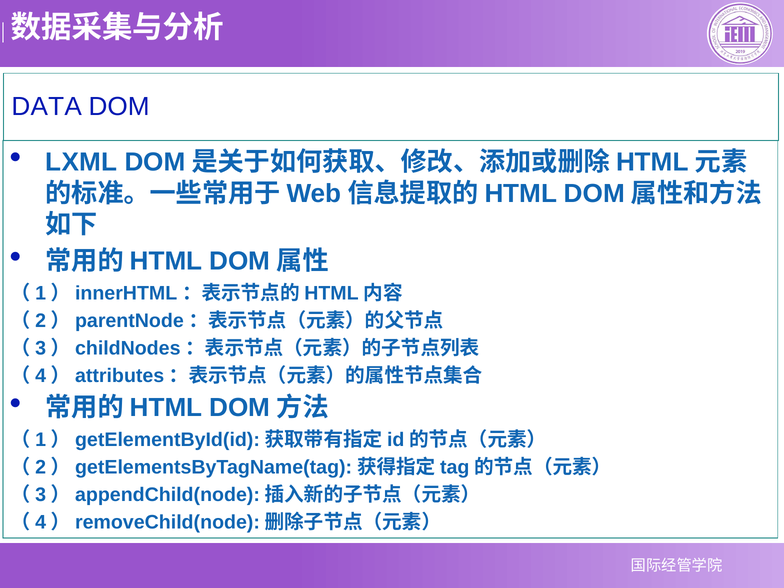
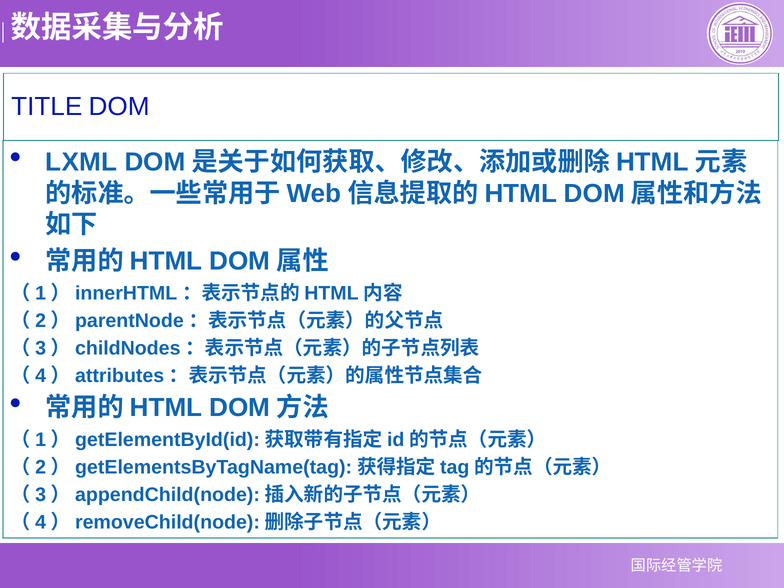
DATA: DATA -> TITLE
